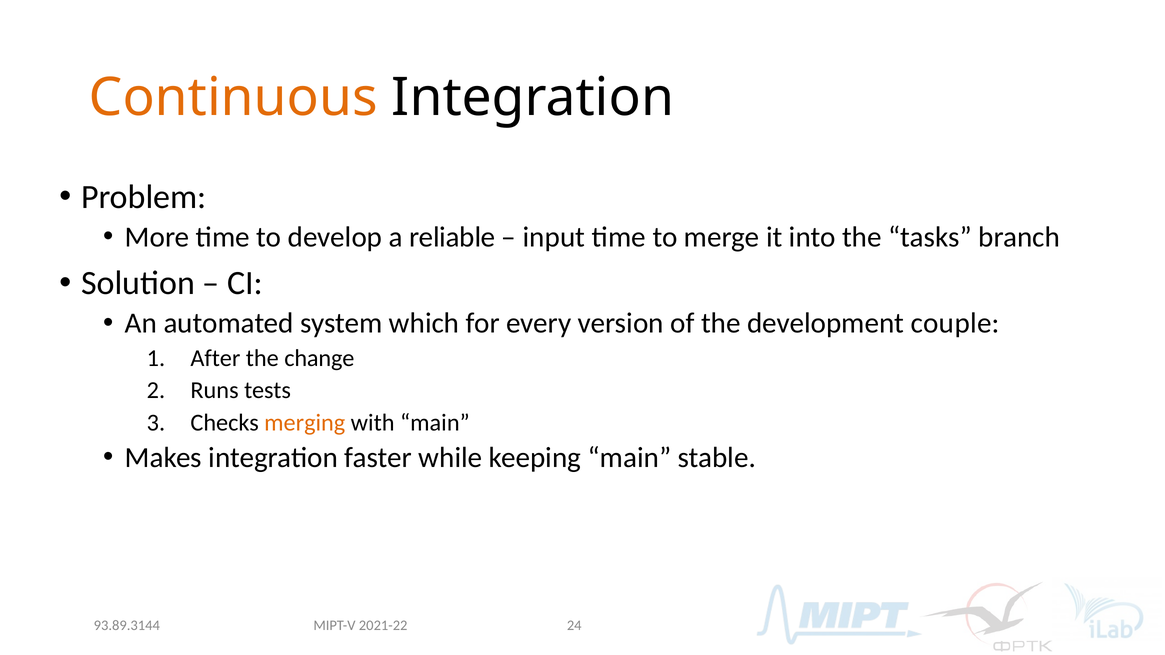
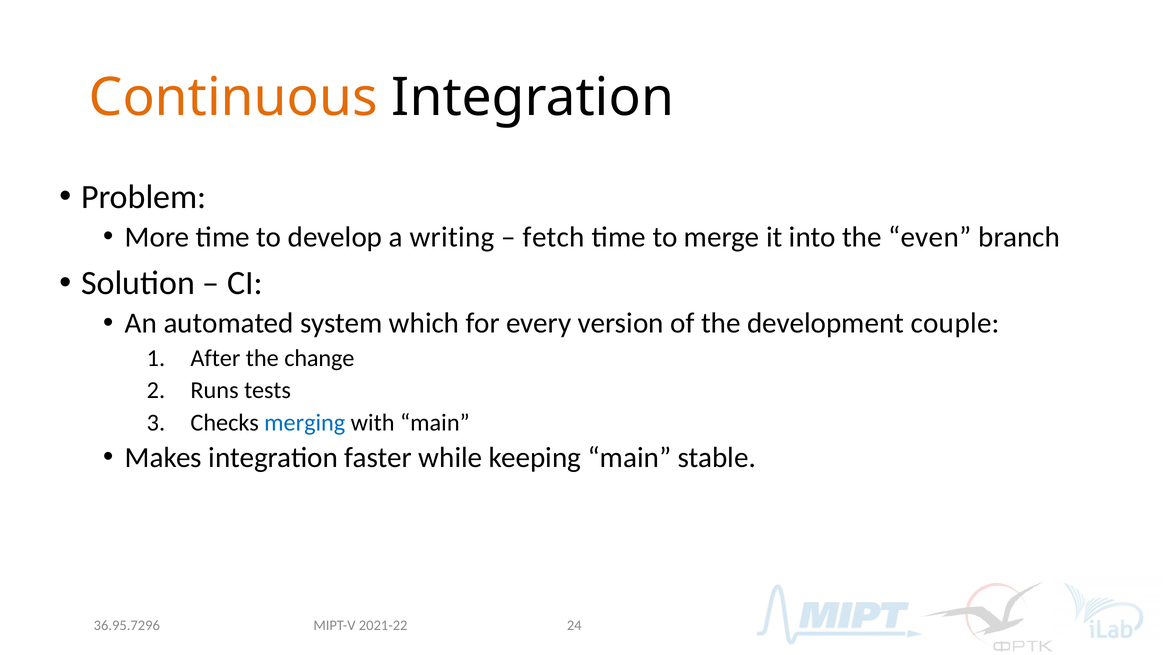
reliable: reliable -> writing
input: input -> fetch
tasks: tasks -> even
merging colour: orange -> blue
93.89.3144: 93.89.3144 -> 36.95.7296
